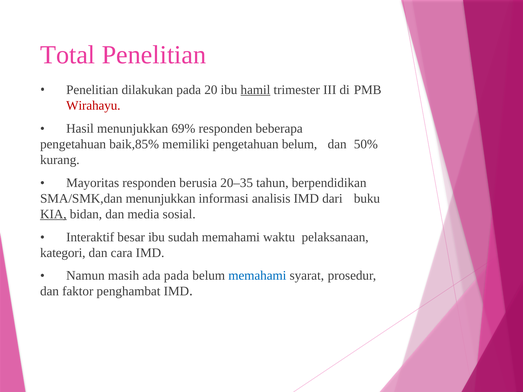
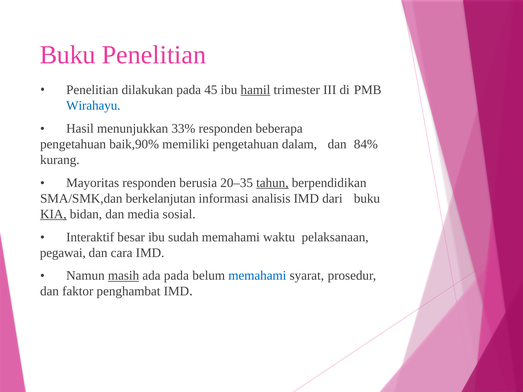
Total at (68, 55): Total -> Buku
20: 20 -> 45
Wirahayu colour: red -> blue
69%: 69% -> 33%
baik,85%: baik,85% -> baik,90%
pengetahuan belum: belum -> dalam
50%: 50% -> 84%
tahun underline: none -> present
SMA/SMK,dan menunjukkan: menunjukkan -> berkelanjutan
kategori: kategori -> pegawai
masih underline: none -> present
